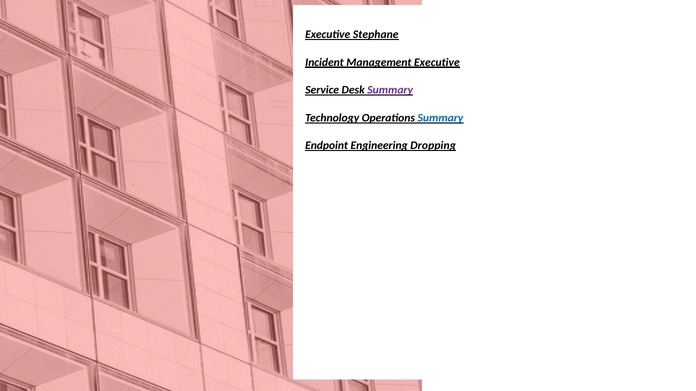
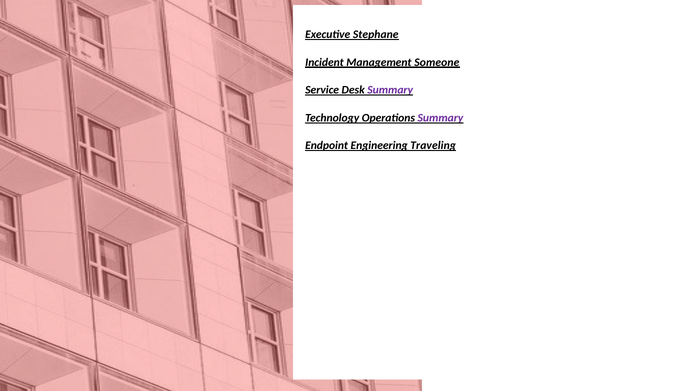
Management Executive: Executive -> Someone
Summary at (440, 118) colour: blue -> purple
Dropping: Dropping -> Traveling
